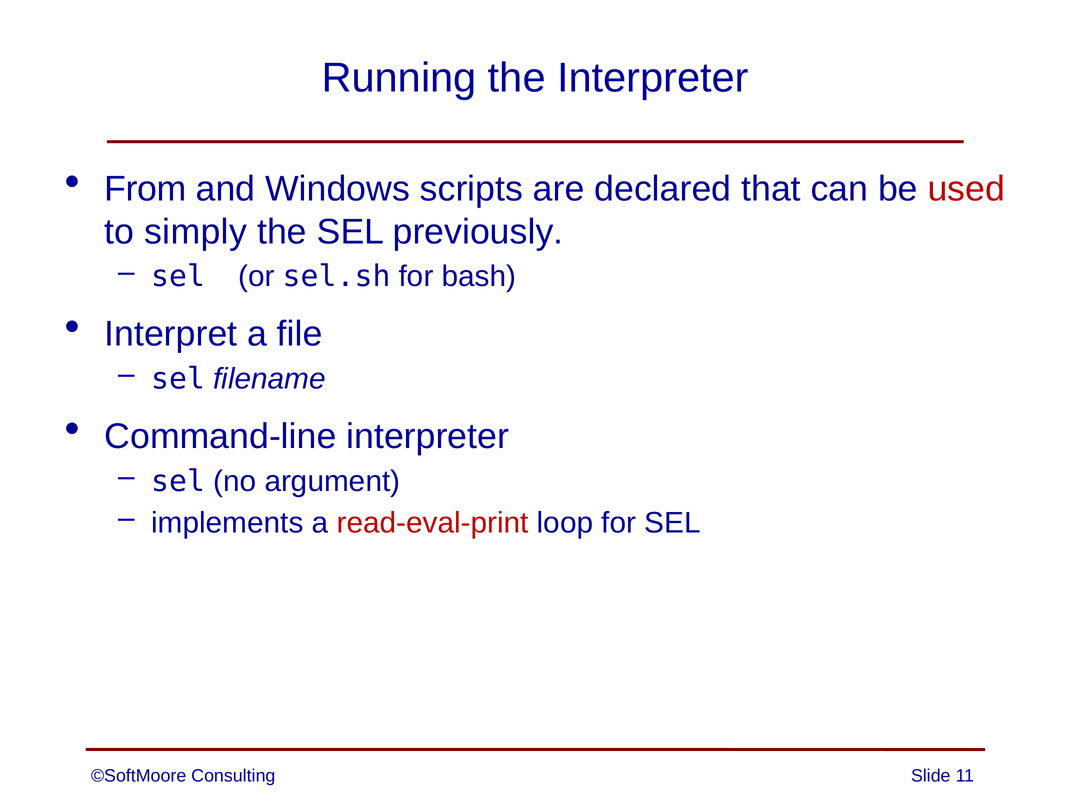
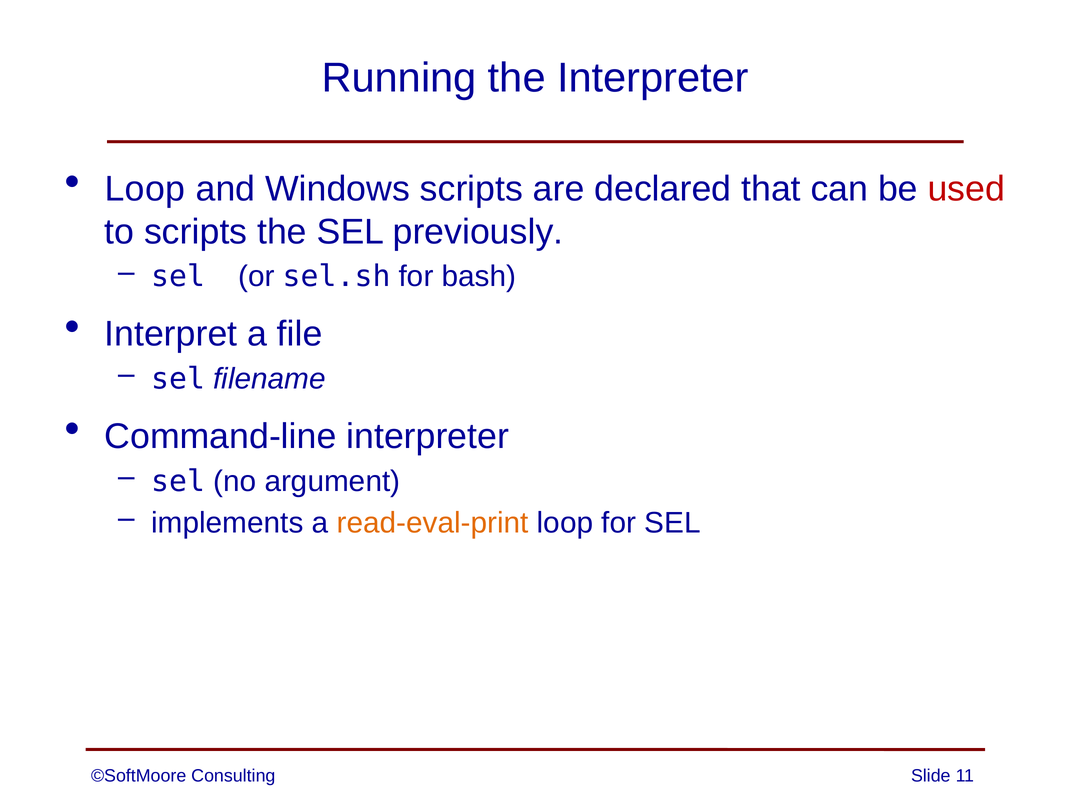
From at (145, 189): From -> Loop
to simply: simply -> scripts
read-eval-print colour: red -> orange
